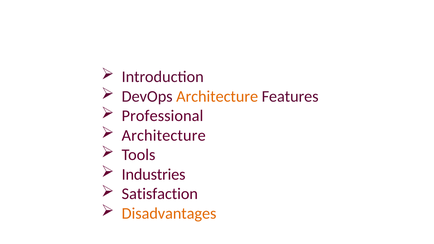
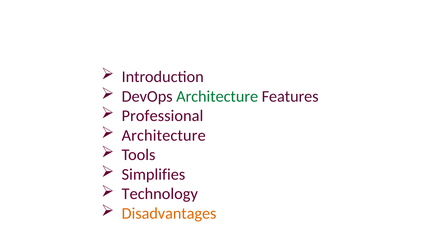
Architecture at (217, 96) colour: orange -> green
Industries: Industries -> Simplifies
Satisfaction: Satisfaction -> Technology
